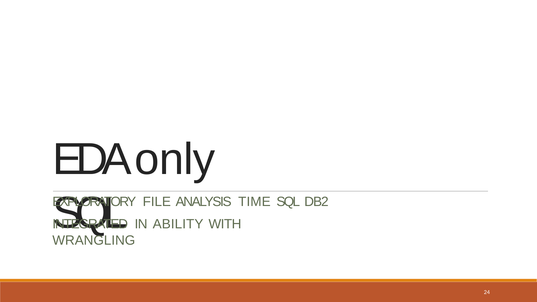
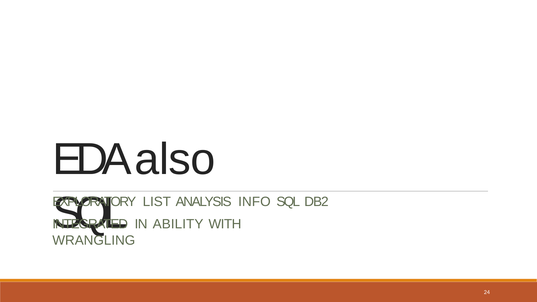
only: only -> also
FILE: FILE -> LIST
TIME: TIME -> INFO
